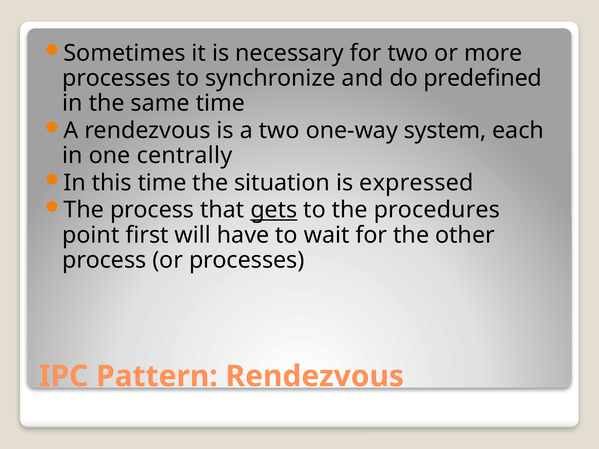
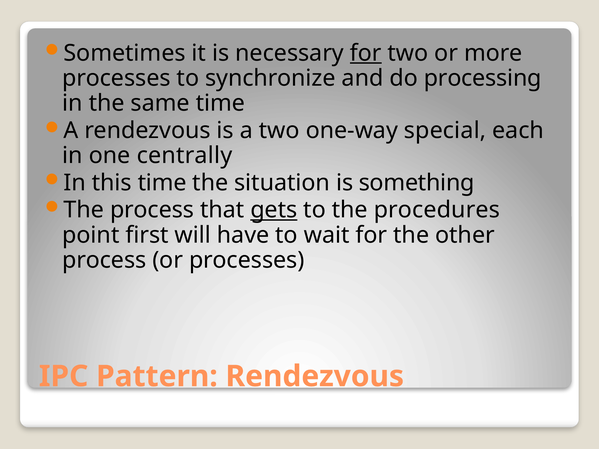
for at (366, 53) underline: none -> present
predefined: predefined -> processing
system: system -> special
expressed: expressed -> something
